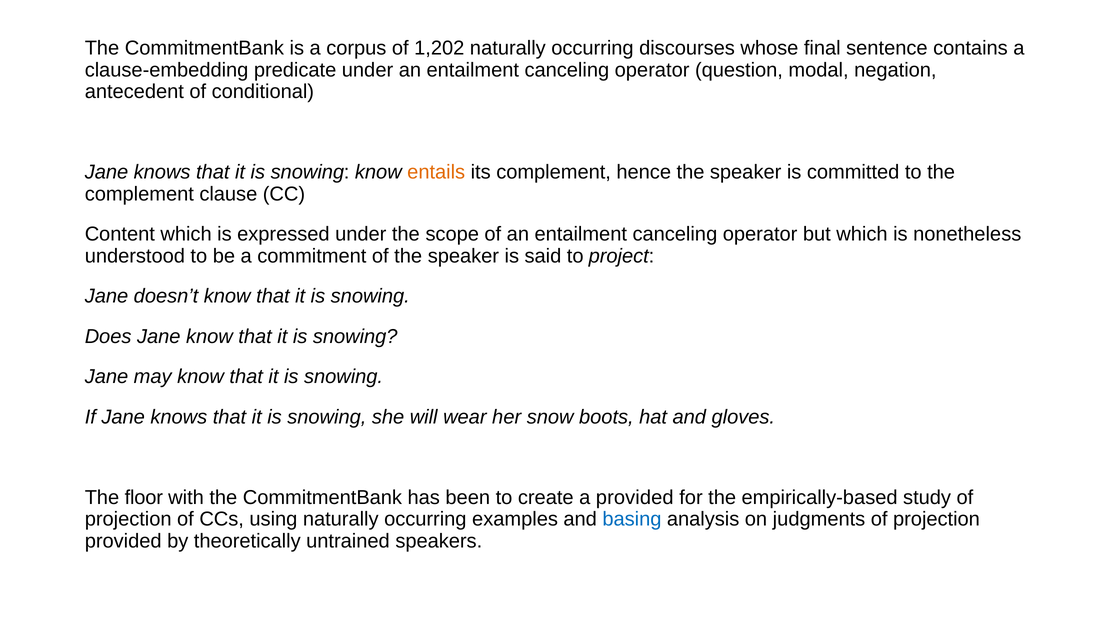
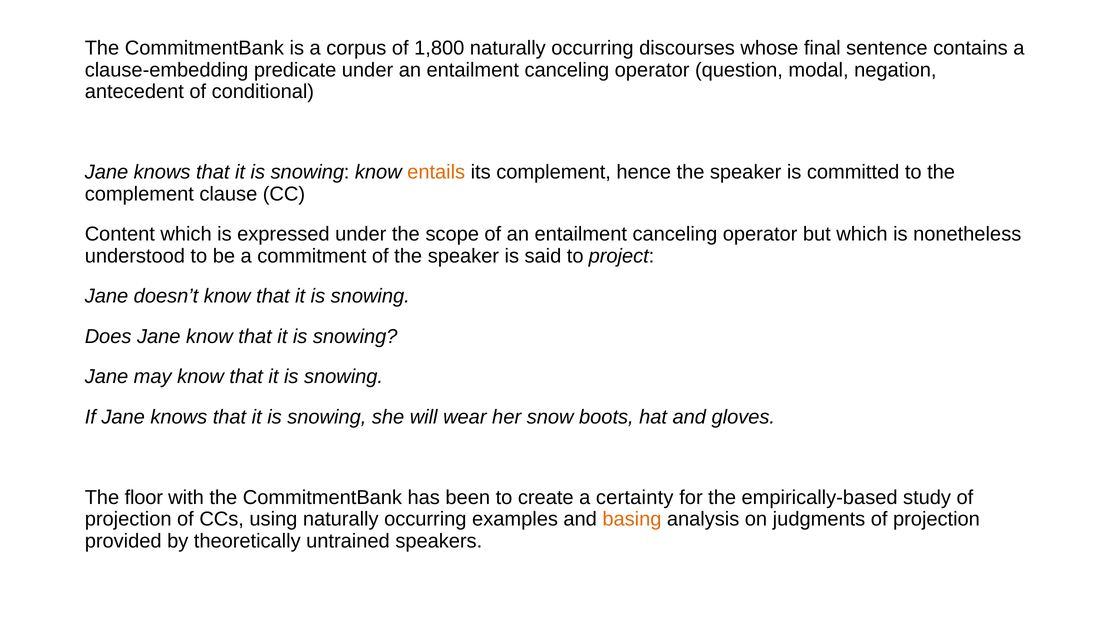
1,202: 1,202 -> 1,800
a provided: provided -> certainty
basing colour: blue -> orange
